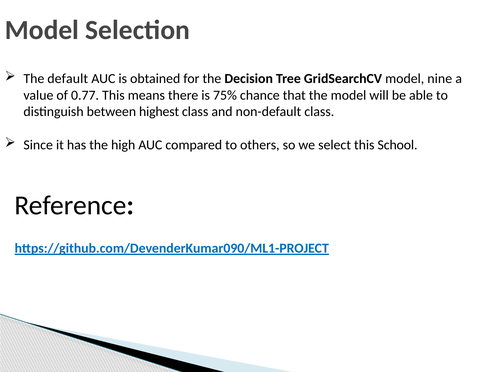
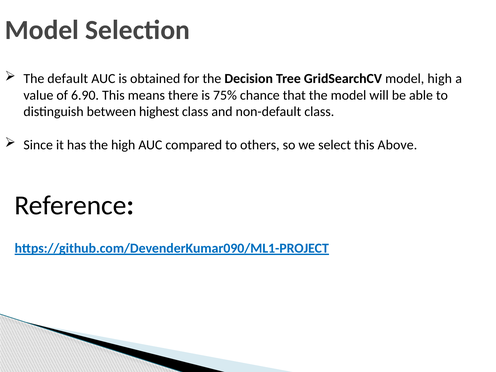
model nine: nine -> high
0.77: 0.77 -> 6.90
School: School -> Above
